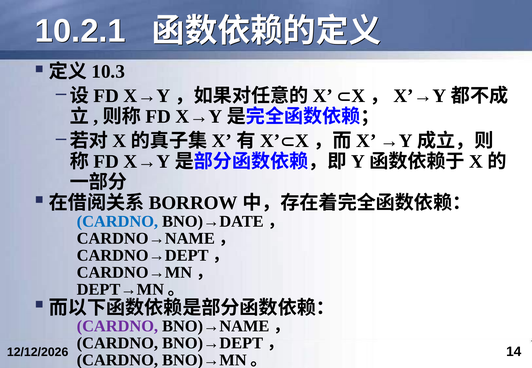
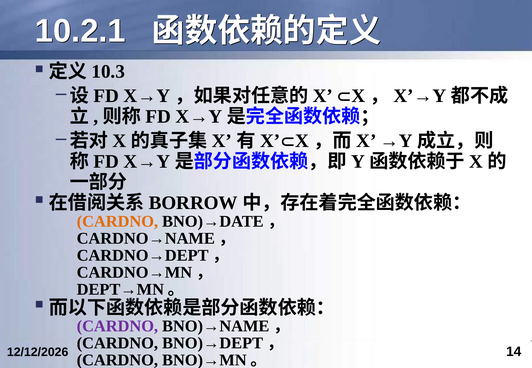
CARDNO at (117, 222) colour: blue -> orange
